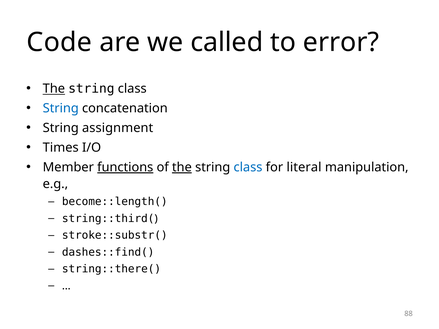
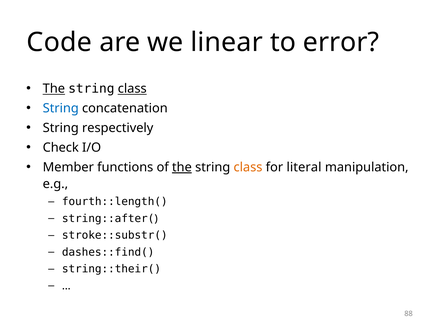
called: called -> linear
class at (132, 89) underline: none -> present
assignment: assignment -> respectively
Times: Times -> Check
functions underline: present -> none
class at (248, 167) colour: blue -> orange
become::length(: become::length( -> fourth::length(
string::third(: string::third( -> string::after(
string::there(: string::there( -> string::their(
